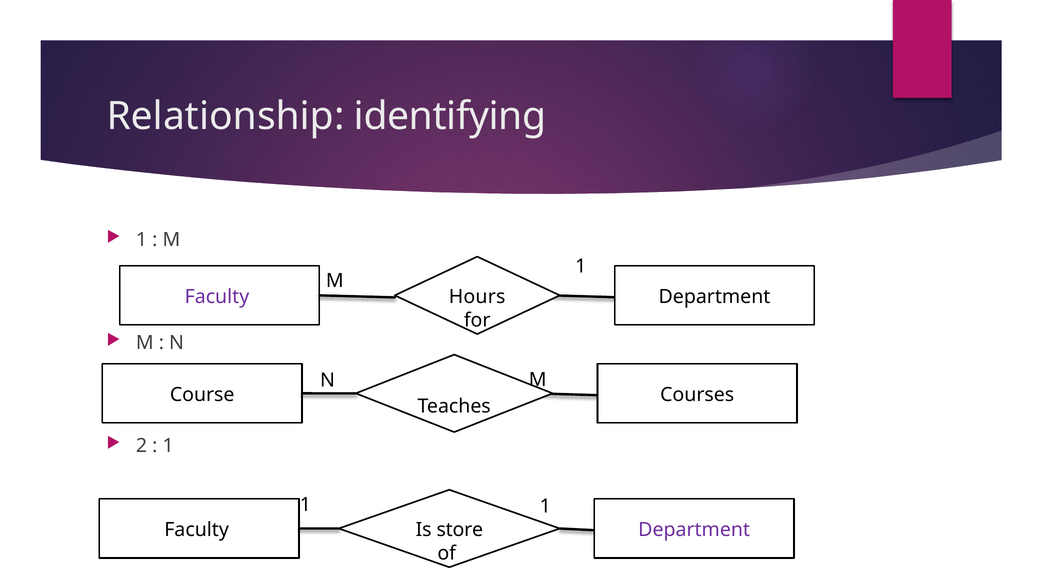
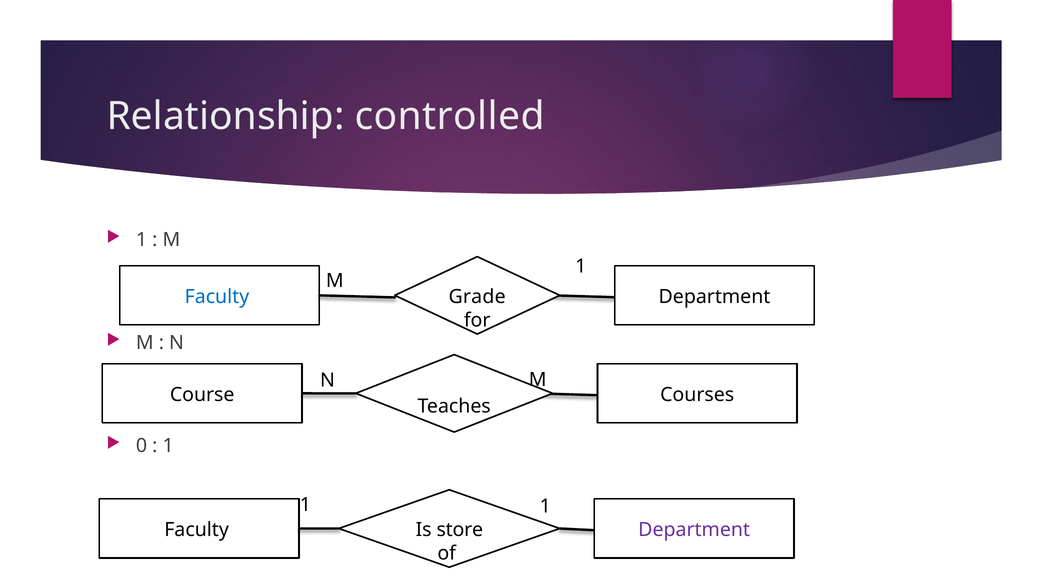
identifying: identifying -> controlled
Faculty at (217, 297) colour: purple -> blue
Hours: Hours -> Grade
2: 2 -> 0
